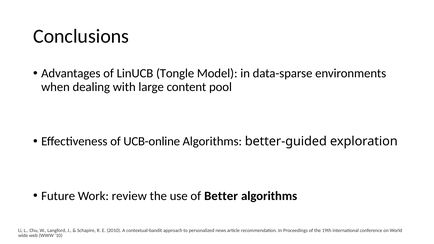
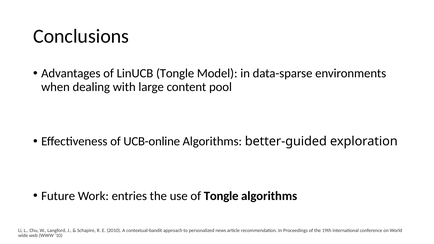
review: review -> entries
of Better: Better -> Tongle
